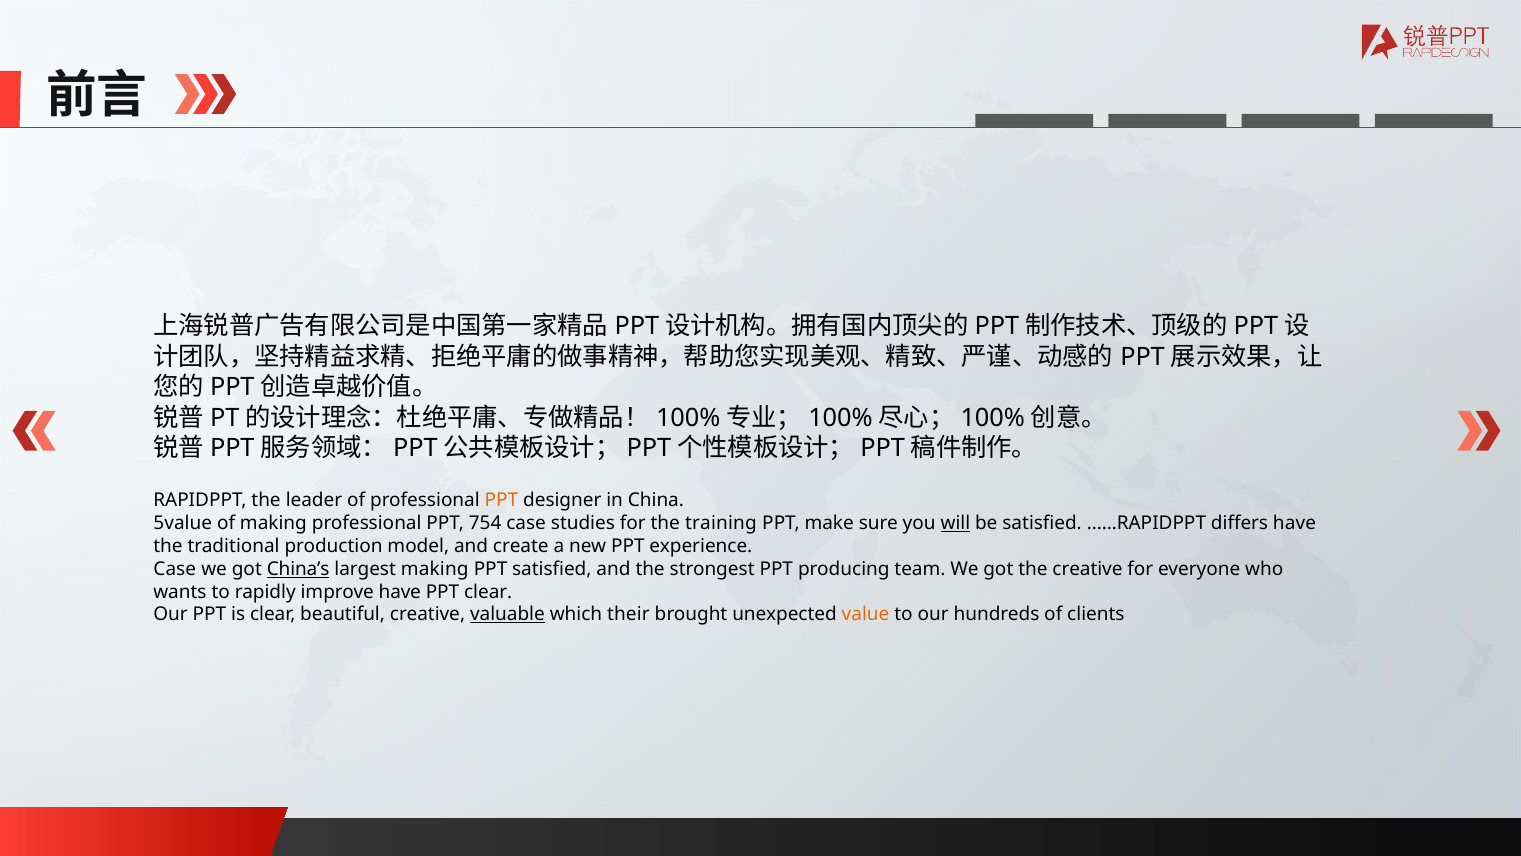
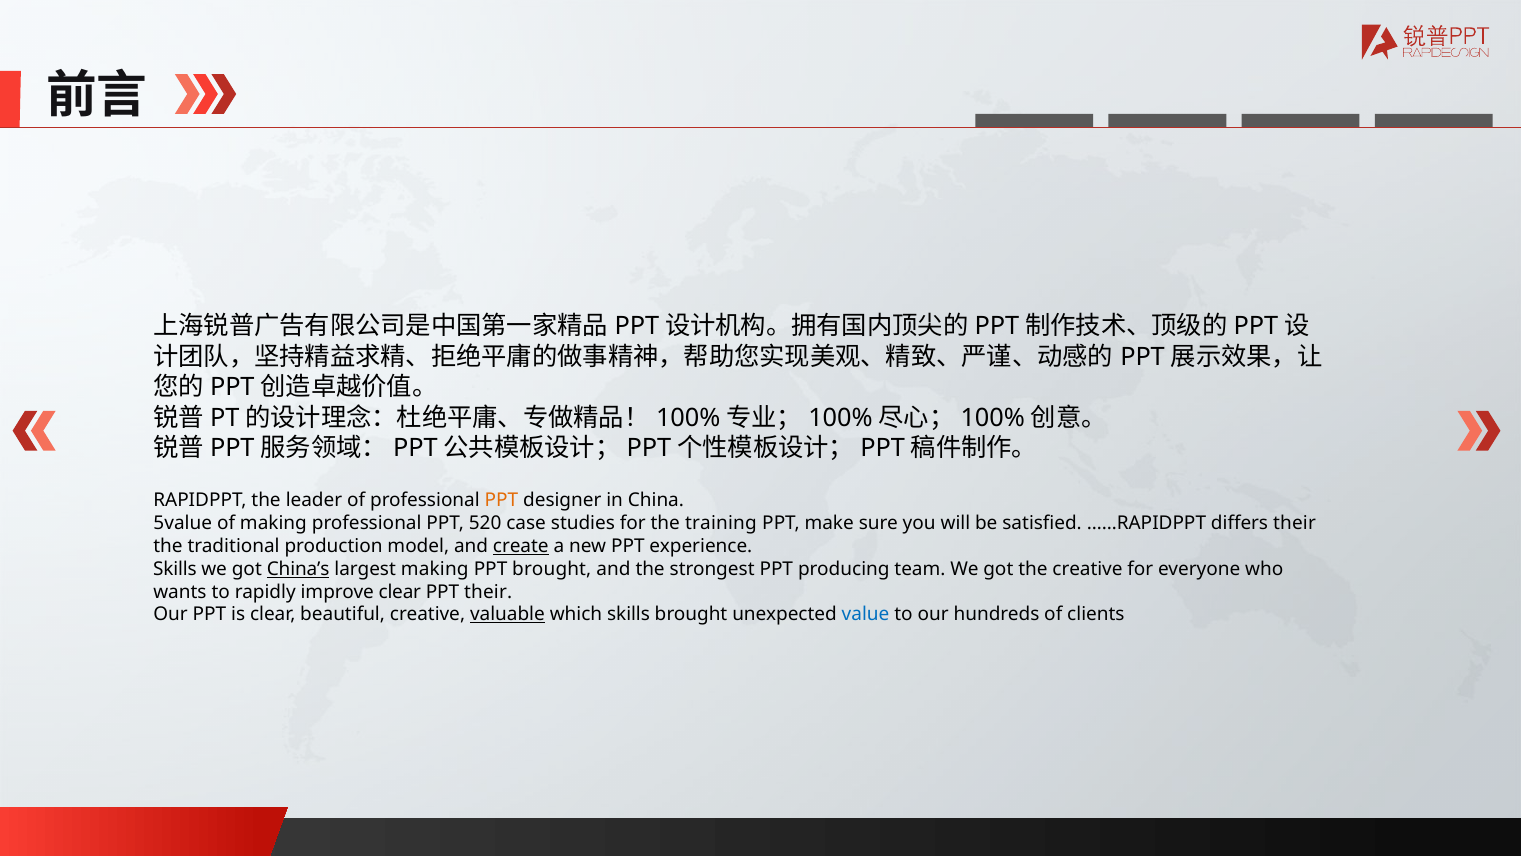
754: 754 -> 520
will underline: present -> none
differs have: have -> their
create underline: none -> present
Case at (175, 569): Case -> Skills
PPT satisfied: satisfied -> brought
improve have: have -> clear
PPT clear: clear -> their
which their: their -> skills
value colour: orange -> blue
